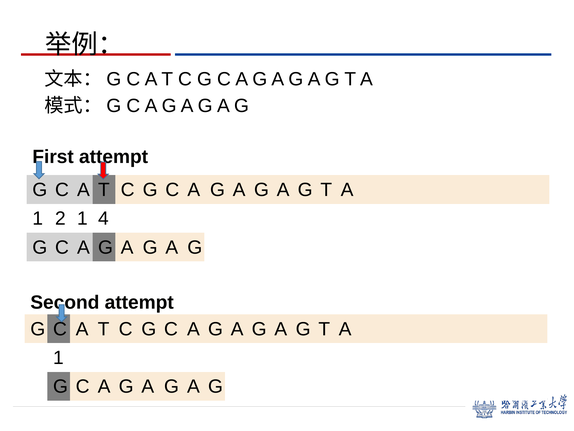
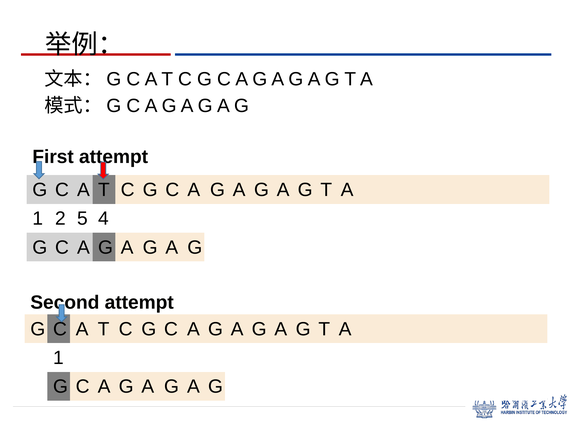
2 1: 1 -> 5
